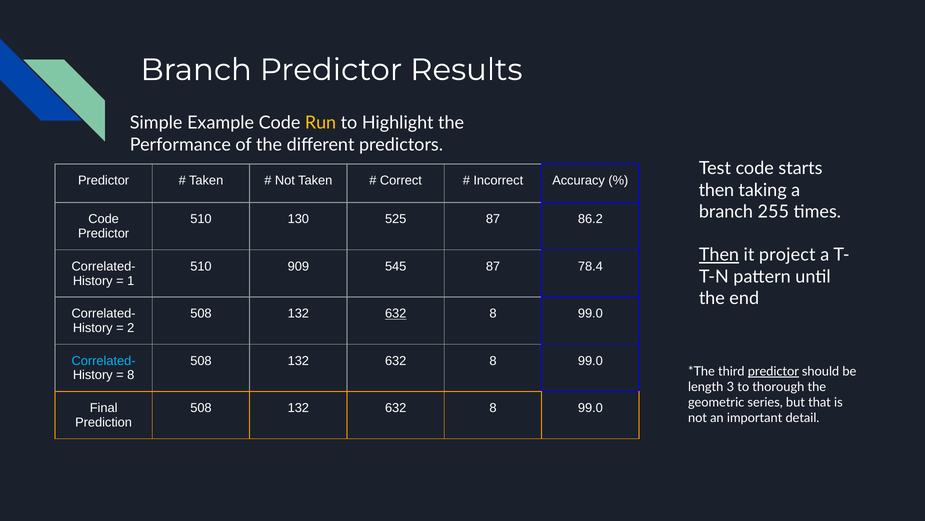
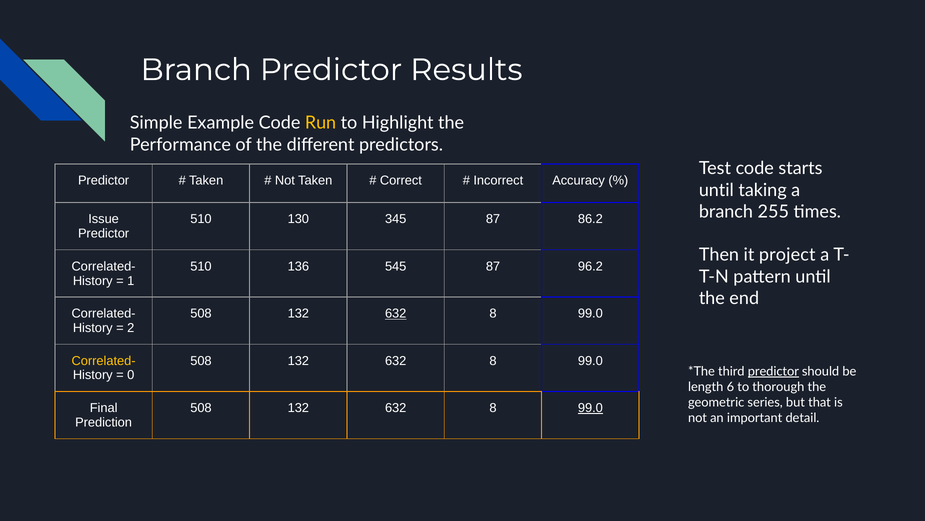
then at (716, 190): then -> until
Code at (104, 219): Code -> Issue
525: 525 -> 345
Then at (719, 255) underline: present -> none
909: 909 -> 136
78.4: 78.4 -> 96.2
Correlated- at (104, 360) colour: light blue -> yellow
8 at (131, 375): 8 -> 0
3: 3 -> 6
99.0 at (590, 408) underline: none -> present
